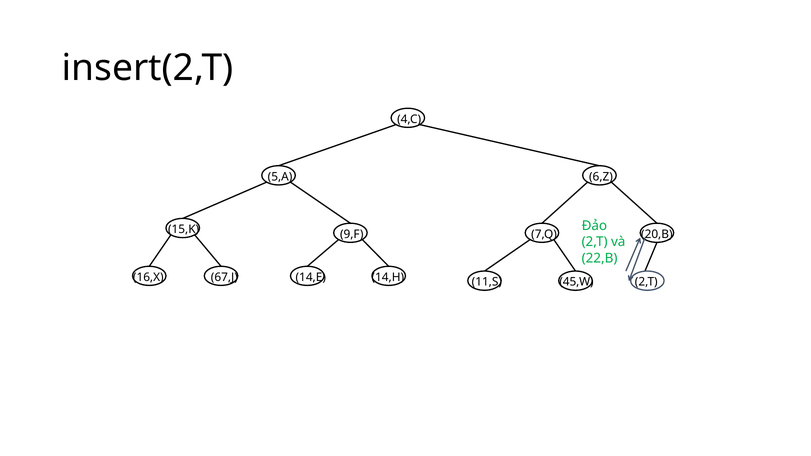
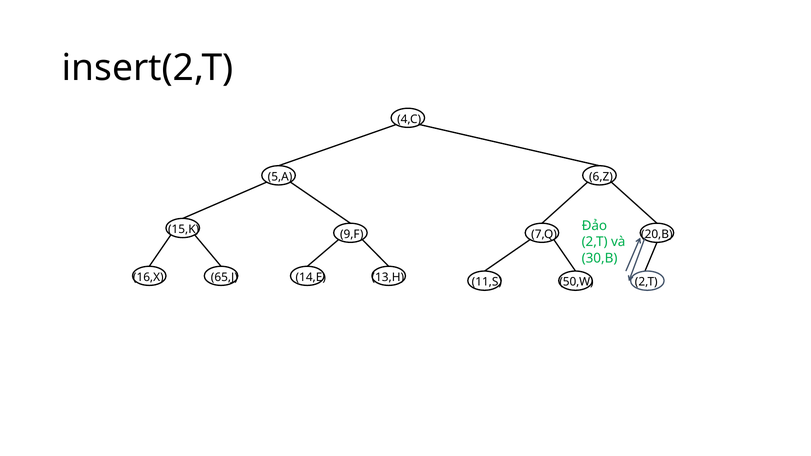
22,B: 22,B -> 30,B
67,J: 67,J -> 65,J
14,H: 14,H -> 13,H
45,W: 45,W -> 50,W
